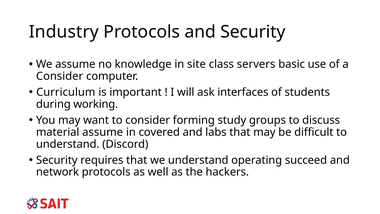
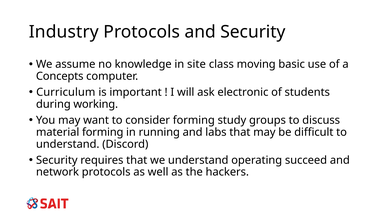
servers: servers -> moving
Consider at (60, 76): Consider -> Concepts
interfaces: interfaces -> electronic
material assume: assume -> forming
covered: covered -> running
